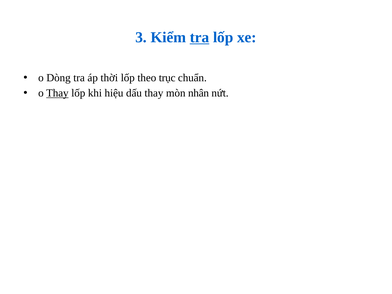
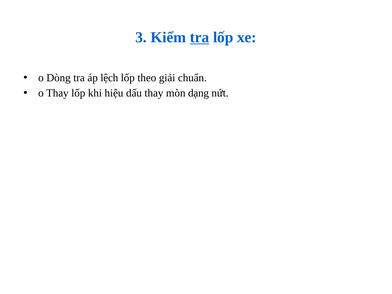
thời: thời -> lệch
trục: trục -> giải
Thay at (57, 93) underline: present -> none
nhân: nhân -> dạng
